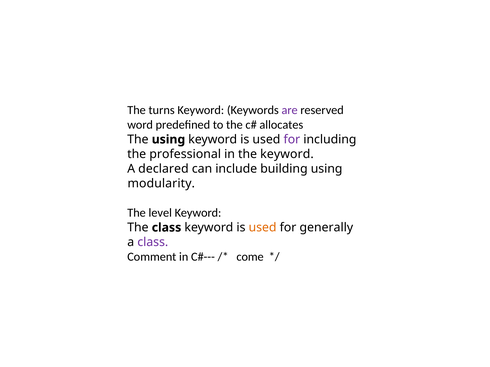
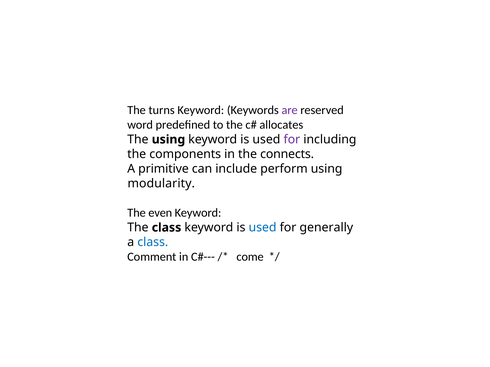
professional: professional -> components
the keyword: keyword -> connects
declared: declared -> primitive
building: building -> perform
level: level -> even
used at (263, 228) colour: orange -> blue
class at (153, 243) colour: purple -> blue
